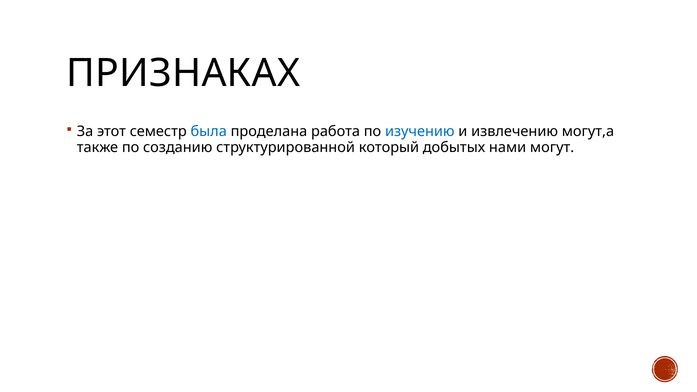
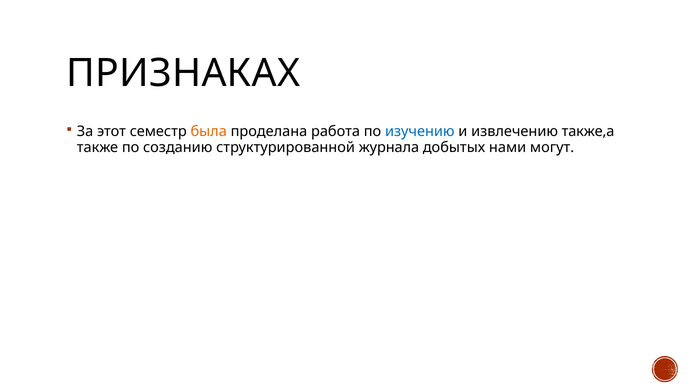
была colour: blue -> orange
могут,а: могут,а -> также,а
который: который -> журнала
